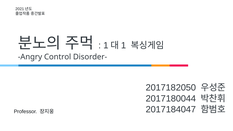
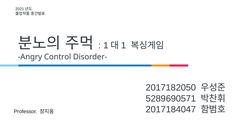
2017180044: 2017180044 -> 5289690571
